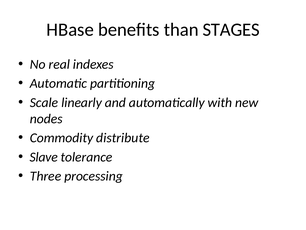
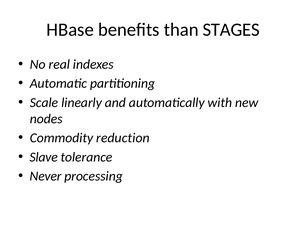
distribute: distribute -> reduction
Three: Three -> Never
